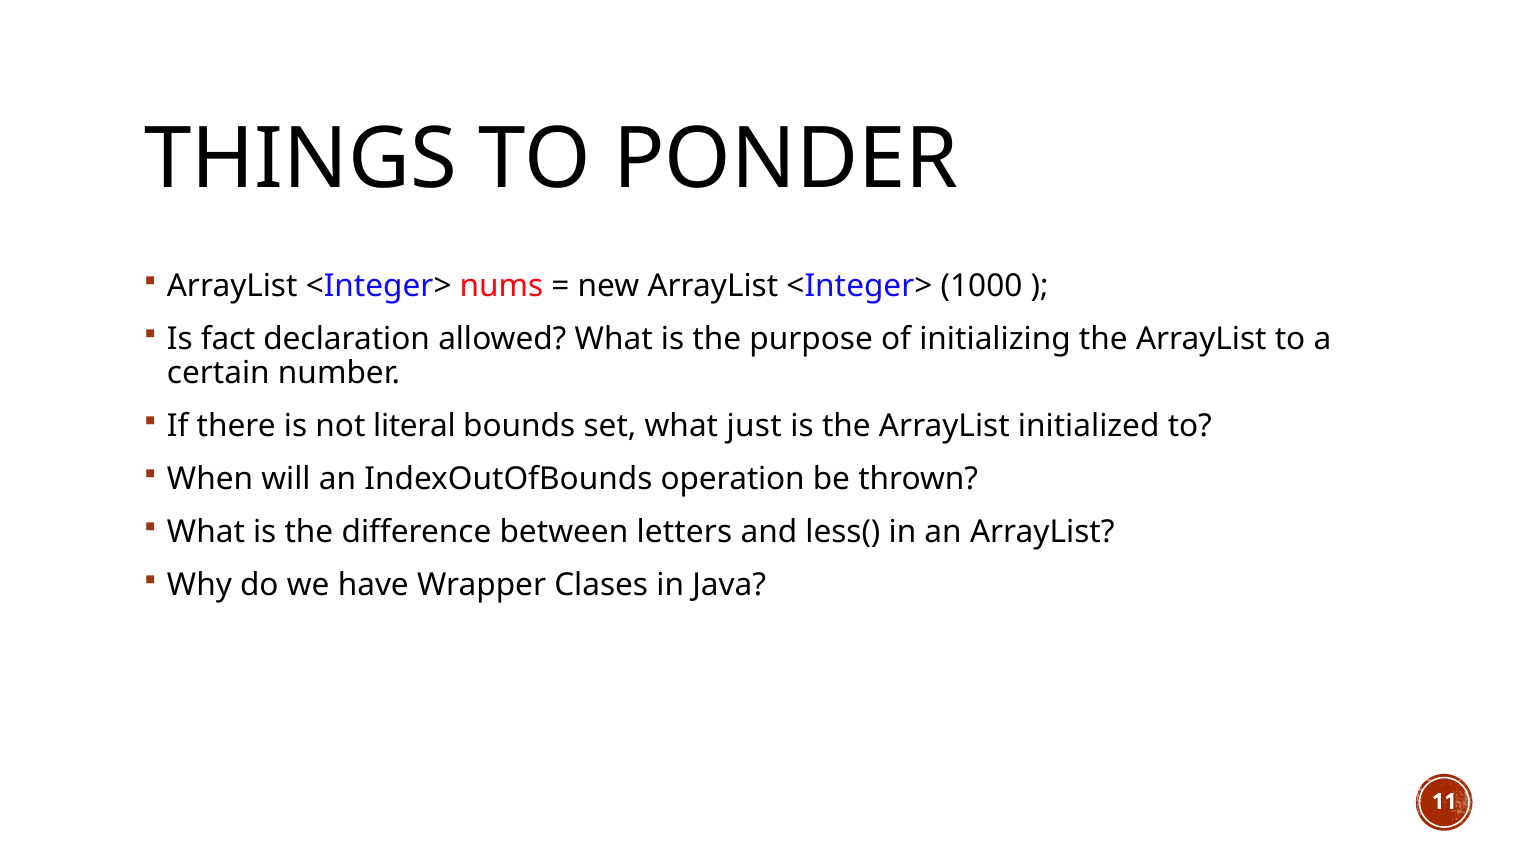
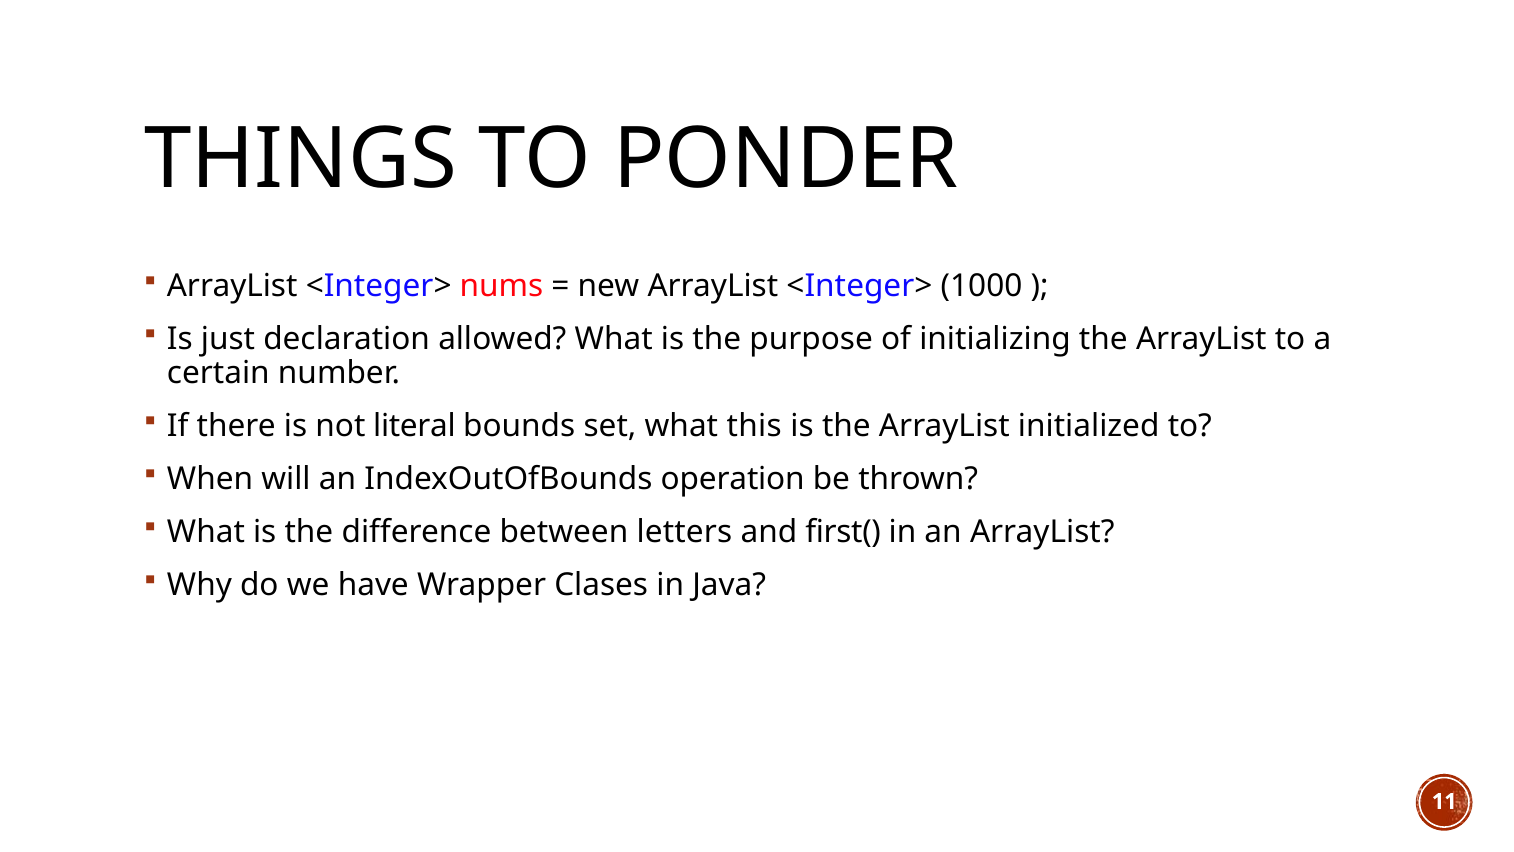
fact: fact -> just
just: just -> this
less(: less( -> first(
